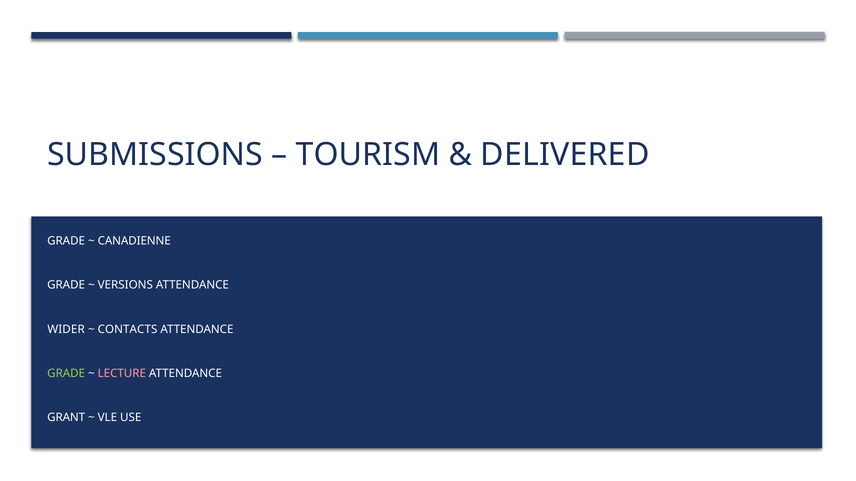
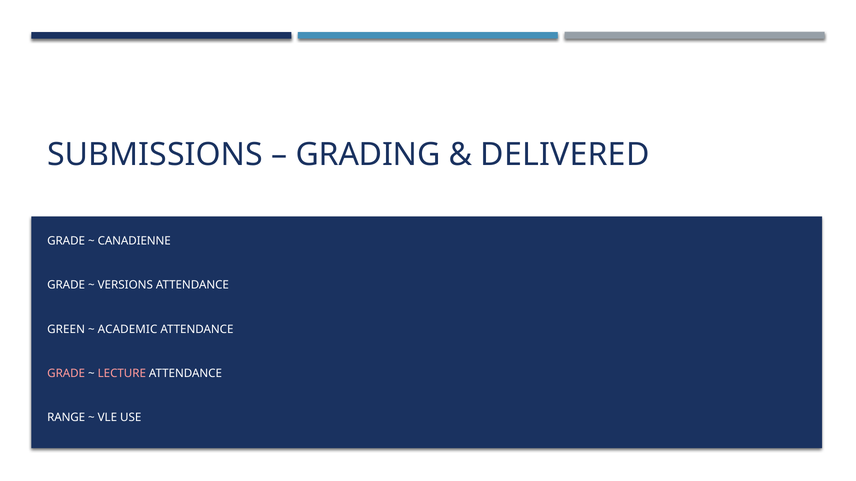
TOURISM: TOURISM -> GRADING
WIDER: WIDER -> GREEN
CONTACTS: CONTACTS -> ACADEMIC
GRADE at (66, 374) colour: light green -> pink
GRANT: GRANT -> RANGE
